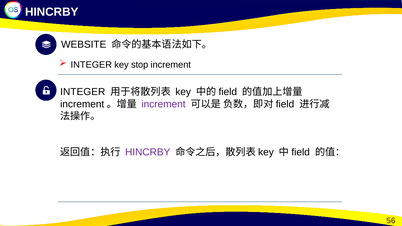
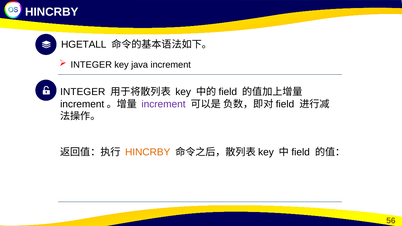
WEBSITE: WEBSITE -> HGETALL
stop: stop -> java
HINCRBY at (148, 152) colour: purple -> orange
